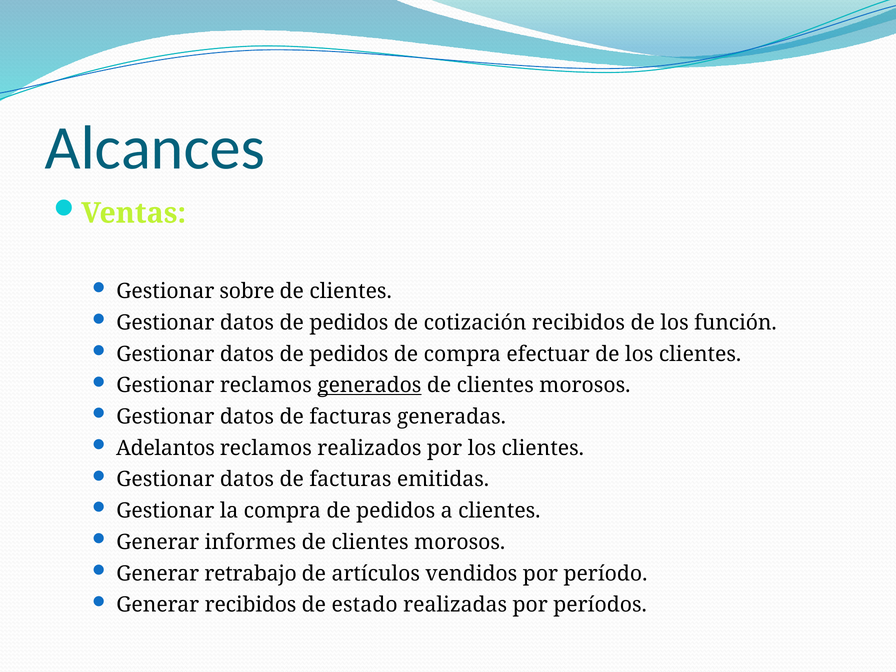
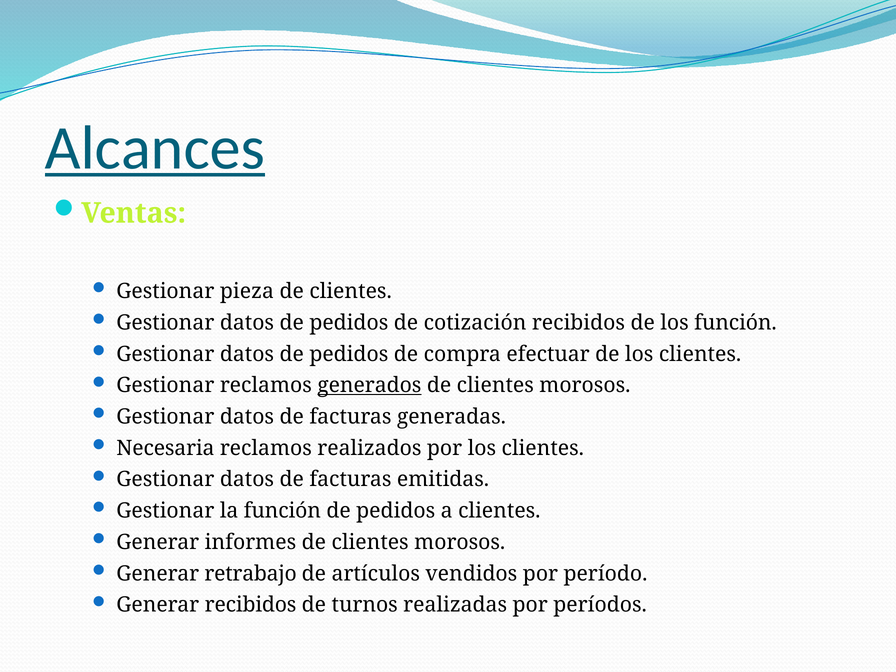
Alcances underline: none -> present
sobre: sobre -> pieza
Adelantos: Adelantos -> Necesaria
la compra: compra -> función
estado: estado -> turnos
